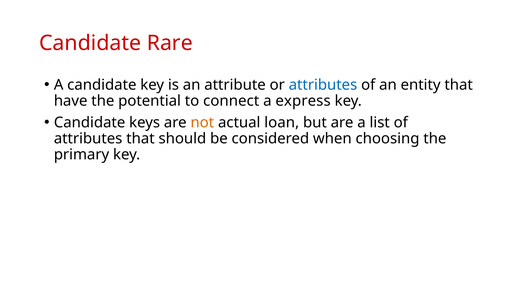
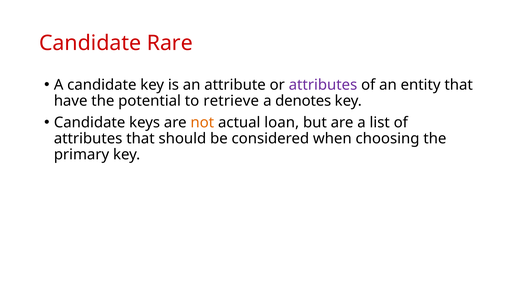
attributes at (323, 85) colour: blue -> purple
connect: connect -> retrieve
express: express -> denotes
